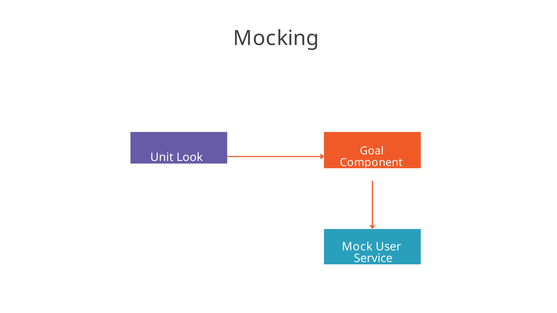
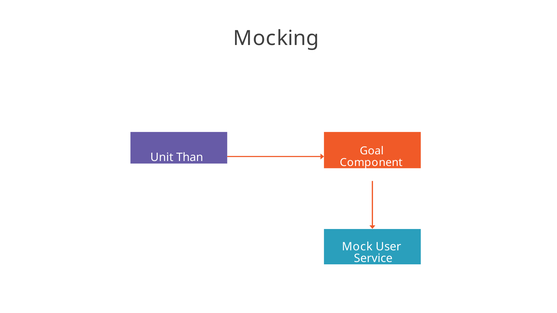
Look: Look -> Than
